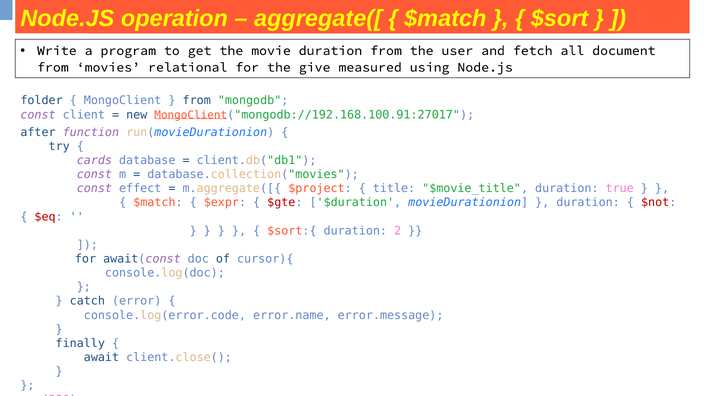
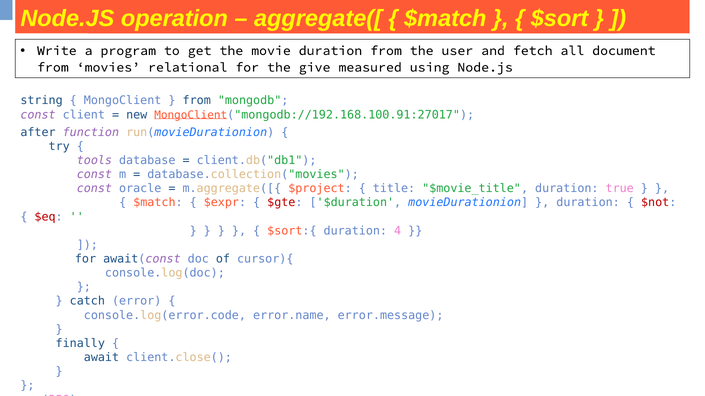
folder: folder -> string
cards: cards -> tools
effect: effect -> oracle
2: 2 -> 4
